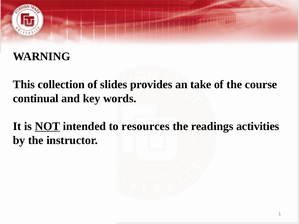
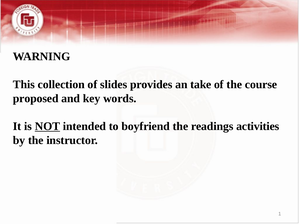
continual: continual -> proposed
resources: resources -> boyfriend
